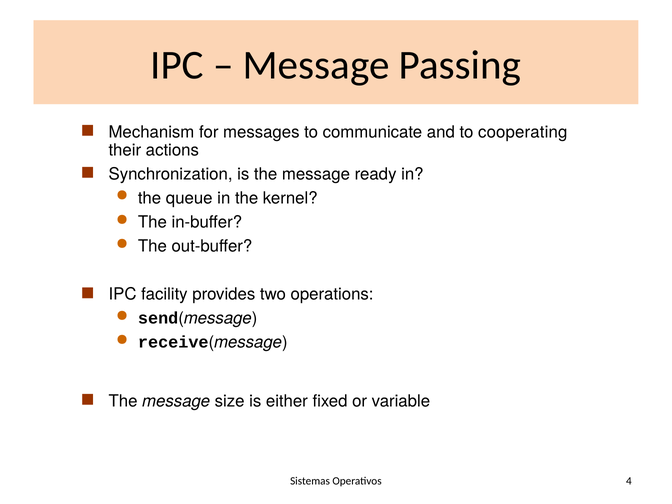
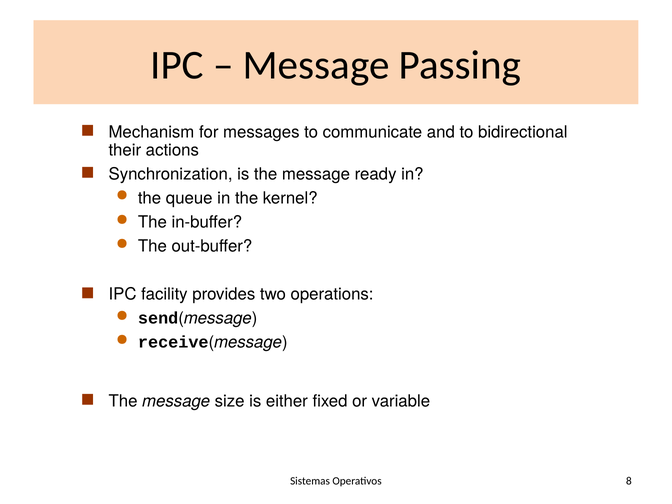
cooperating: cooperating -> bidirectional
4: 4 -> 8
